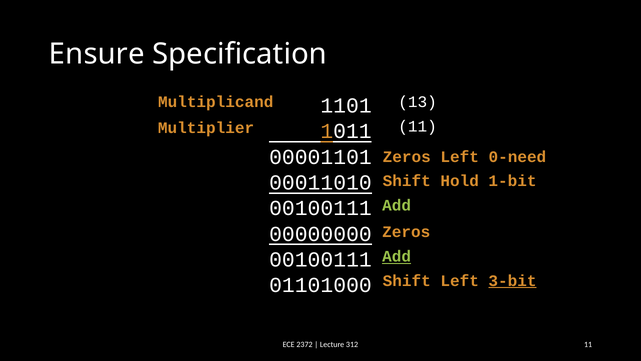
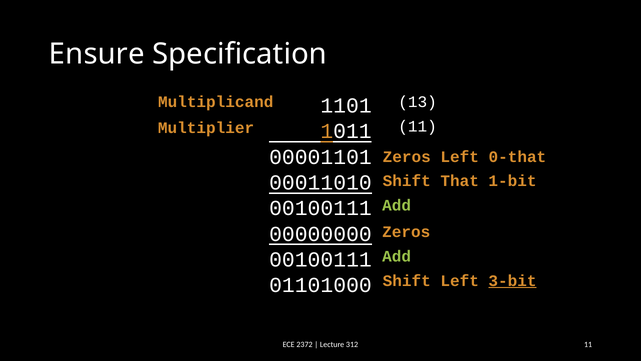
0-need: 0-need -> 0-that
Hold: Hold -> That
Add at (397, 256) underline: present -> none
